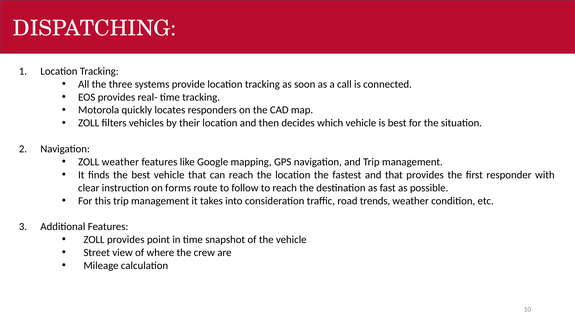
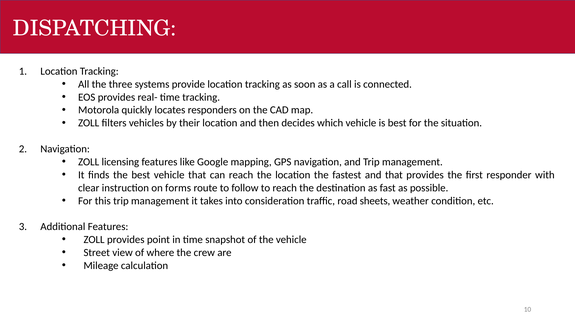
ZOLL weather: weather -> licensing
trends: trends -> sheets
